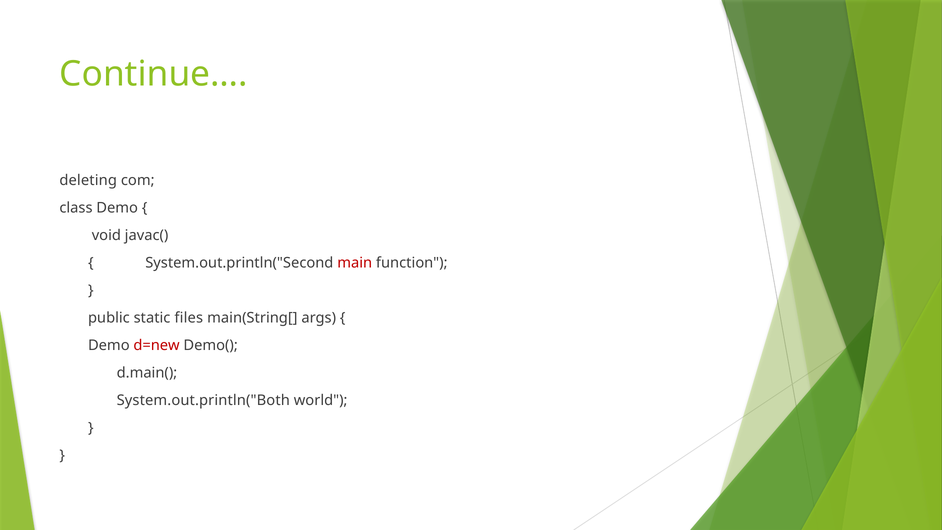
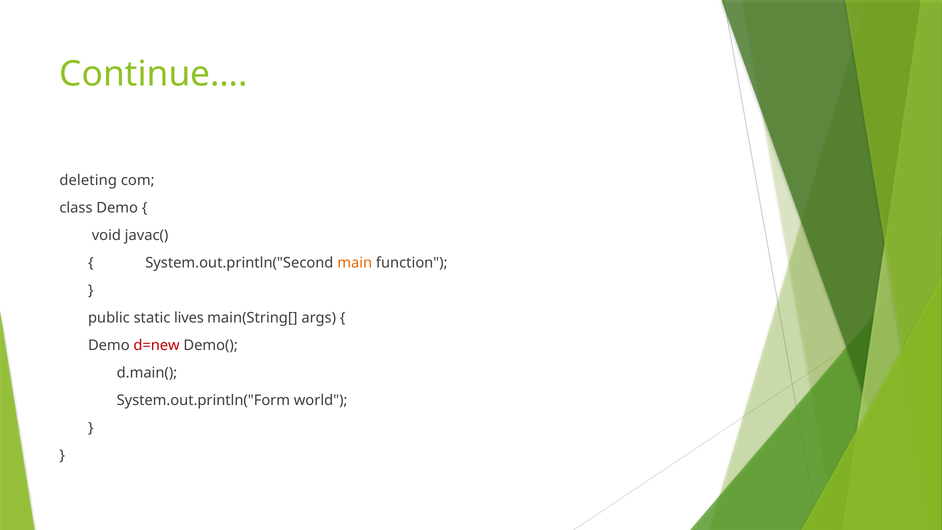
main colour: red -> orange
files: files -> lives
System.out.println("Both: System.out.println("Both -> System.out.println("Form
